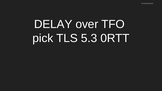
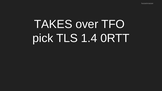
DELAY: DELAY -> TAKES
5.3: 5.3 -> 1.4
